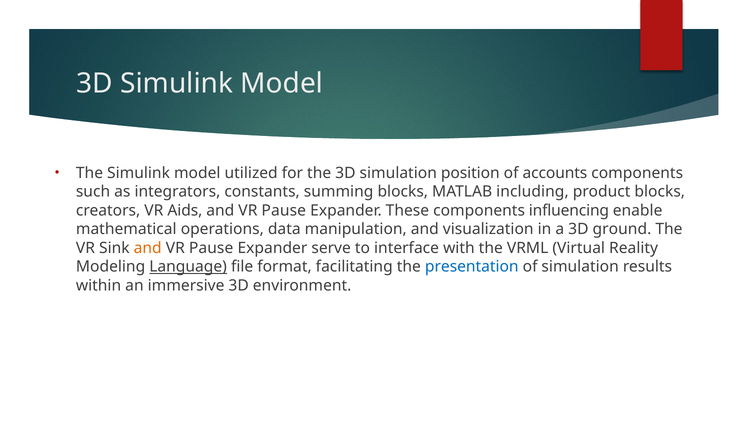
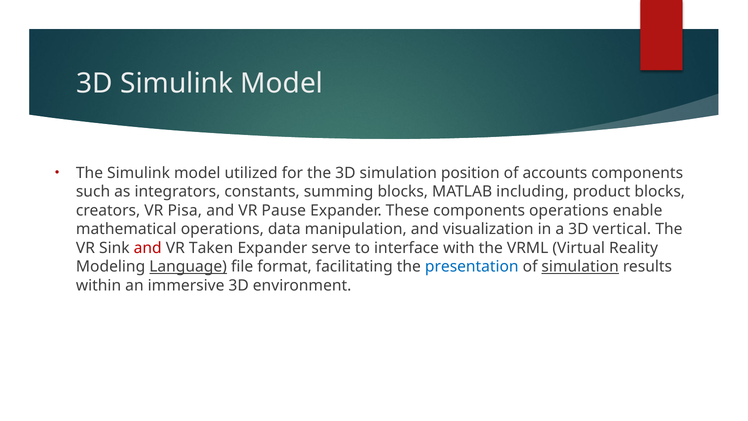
Aids: Aids -> Pisa
components influencing: influencing -> operations
ground: ground -> vertical
and at (148, 248) colour: orange -> red
Pause at (211, 248): Pause -> Taken
simulation at (580, 267) underline: none -> present
